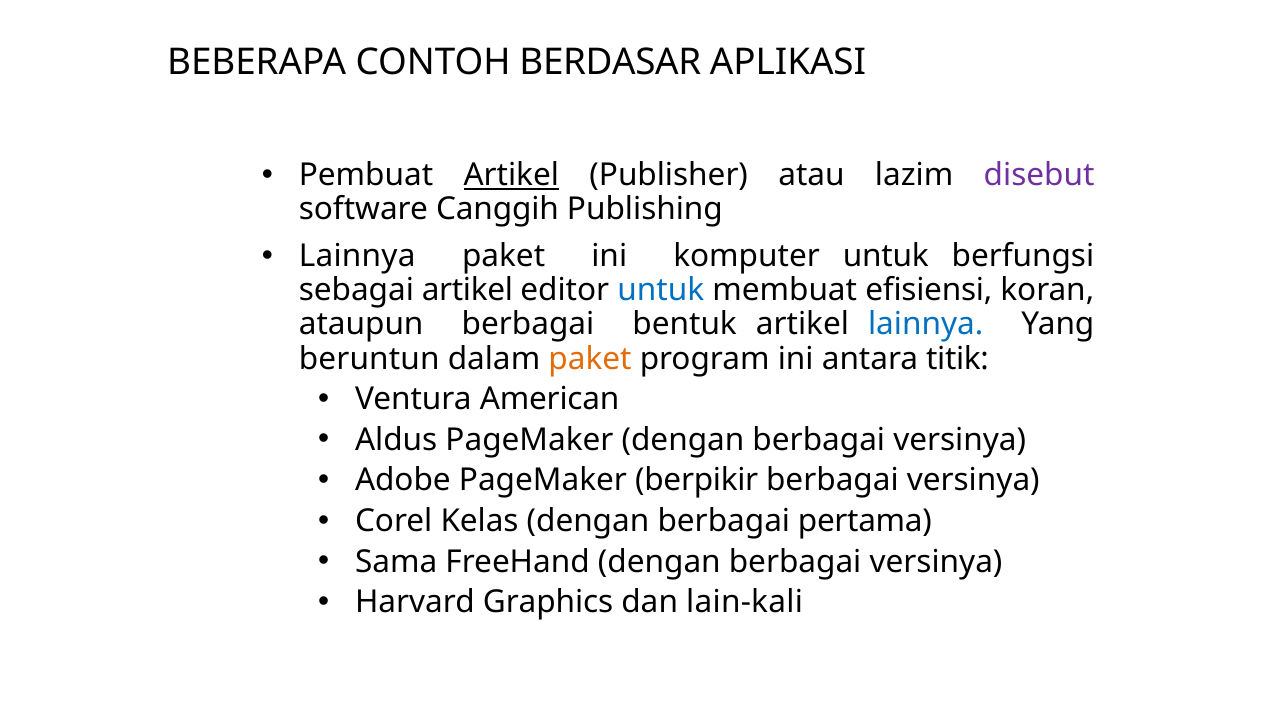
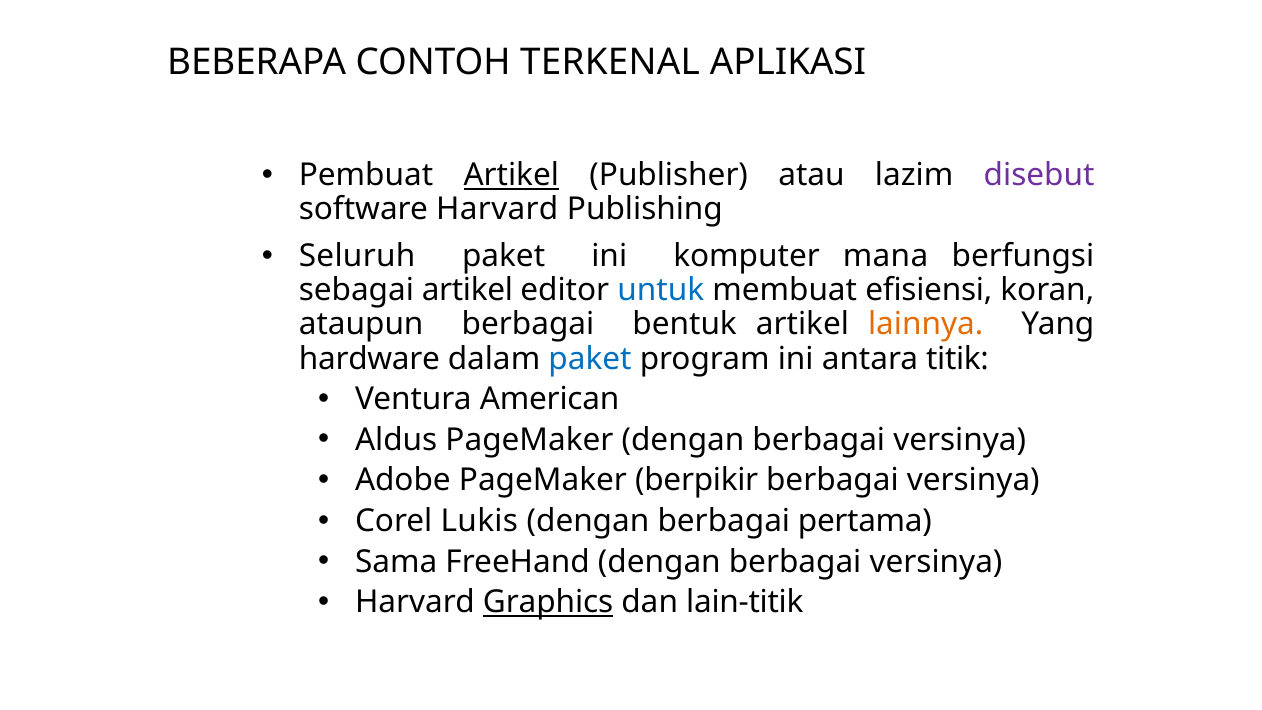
BERDASAR: BERDASAR -> TERKENAL
software Canggih: Canggih -> Harvard
Lainnya at (357, 256): Lainnya -> Seluruh
komputer untuk: untuk -> mana
lainnya at (926, 324) colour: blue -> orange
beruntun: beruntun -> hardware
paket at (590, 359) colour: orange -> blue
Kelas: Kelas -> Lukis
Graphics underline: none -> present
lain-kali: lain-kali -> lain-titik
